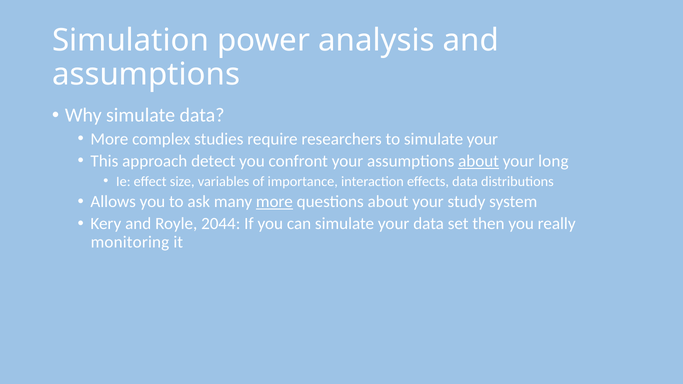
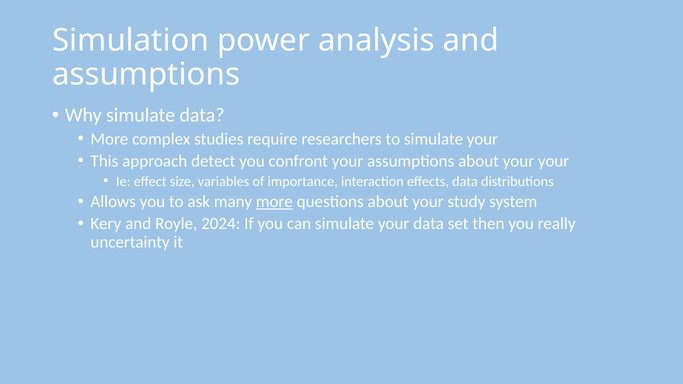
about at (479, 161) underline: present -> none
your long: long -> your
2044: 2044 -> 2024
monitoring: monitoring -> uncertainty
